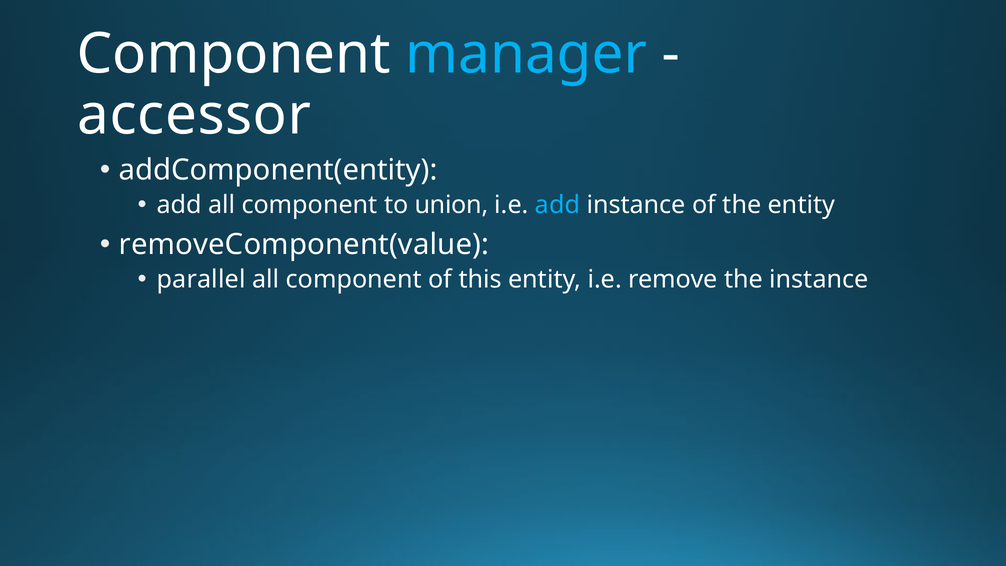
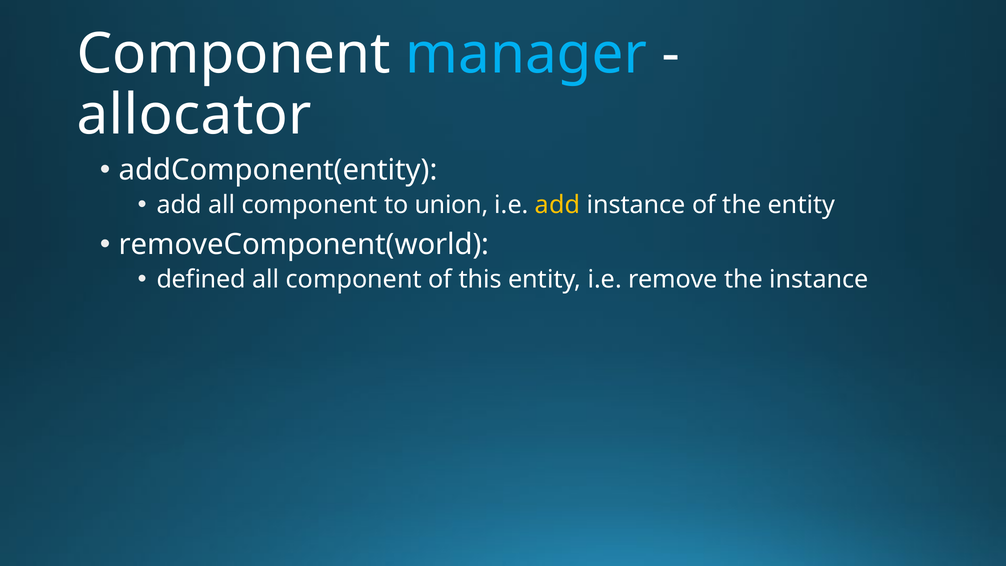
accessor: accessor -> allocator
add at (557, 205) colour: light blue -> yellow
removeComponent(value: removeComponent(value -> removeComponent(world
parallel: parallel -> defined
